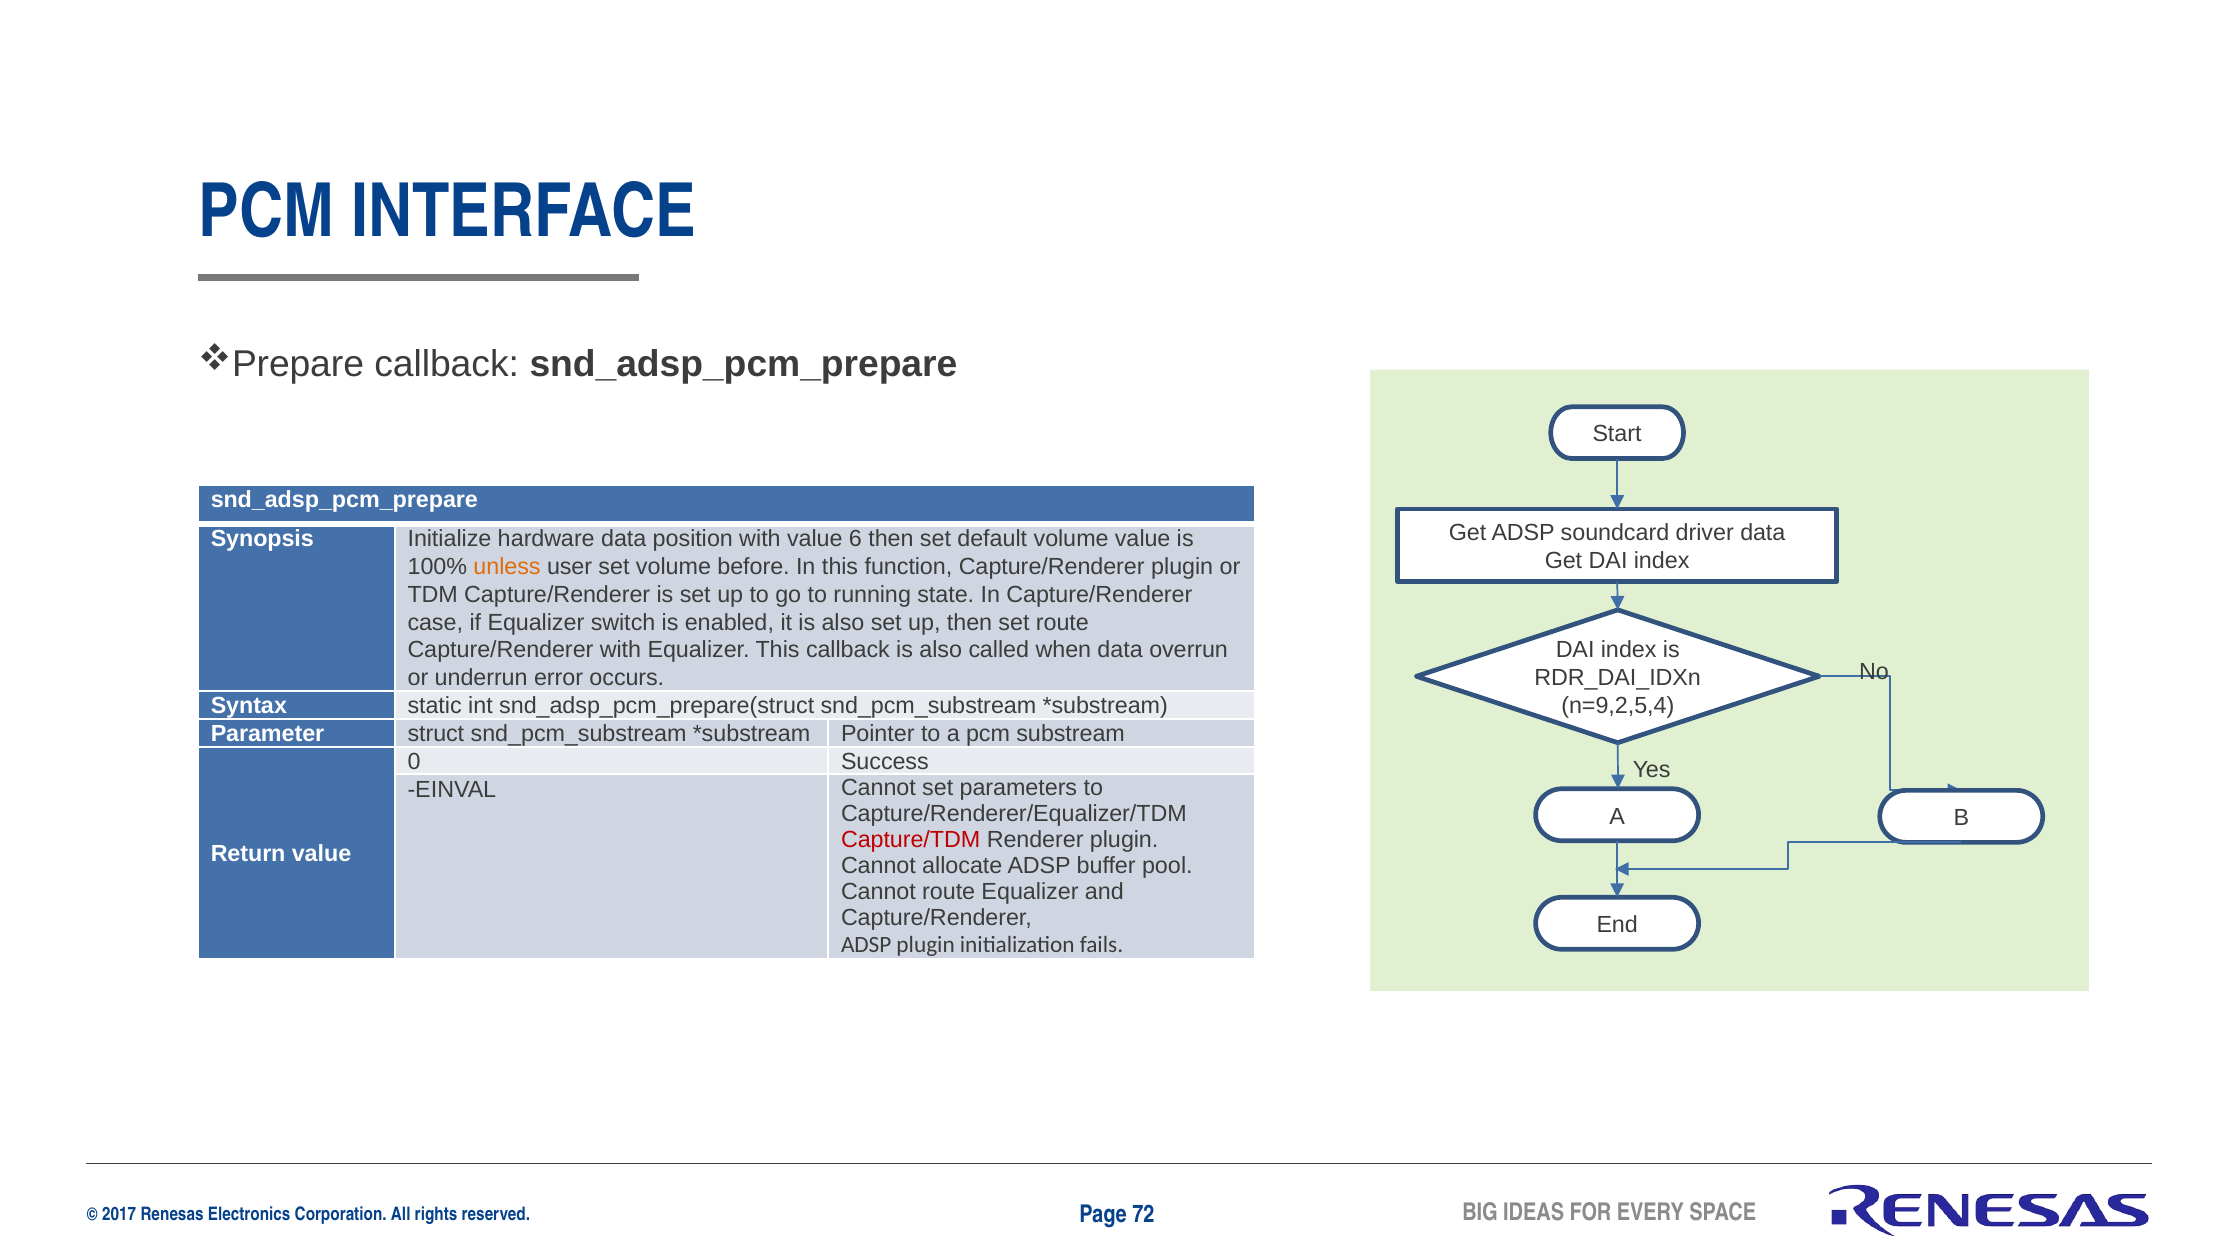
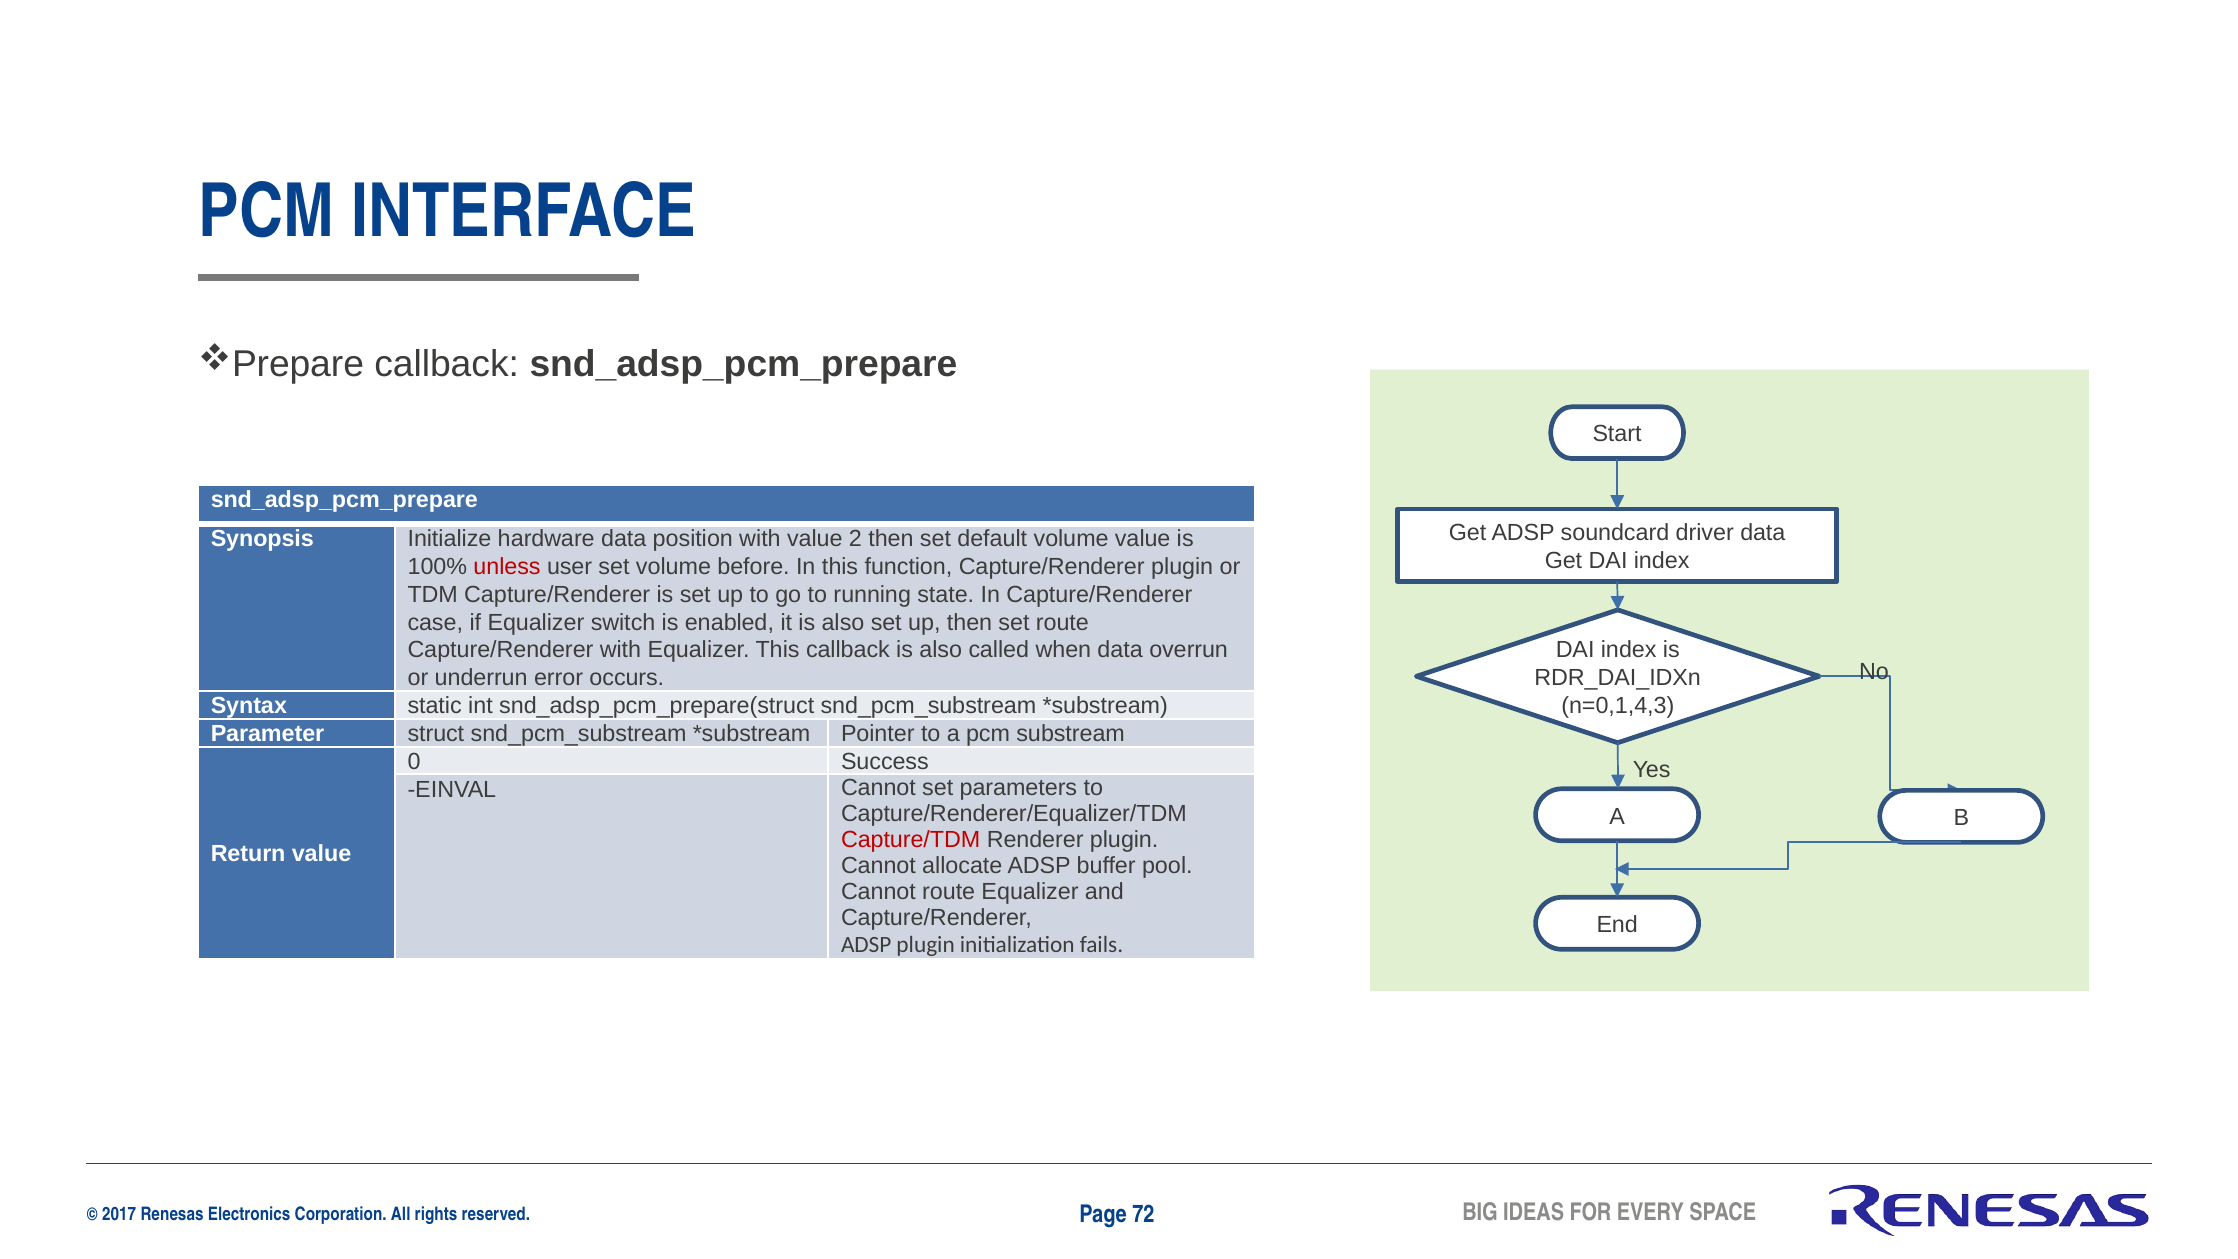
6: 6 -> 2
unless colour: orange -> red
n=9,2,5,4: n=9,2,5,4 -> n=0,1,4,3
